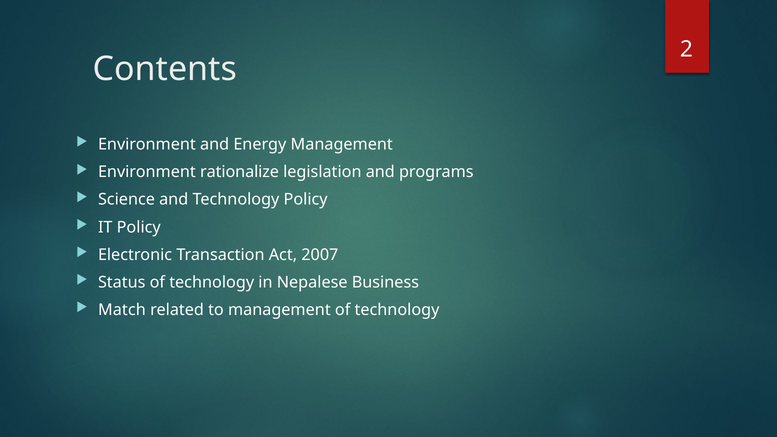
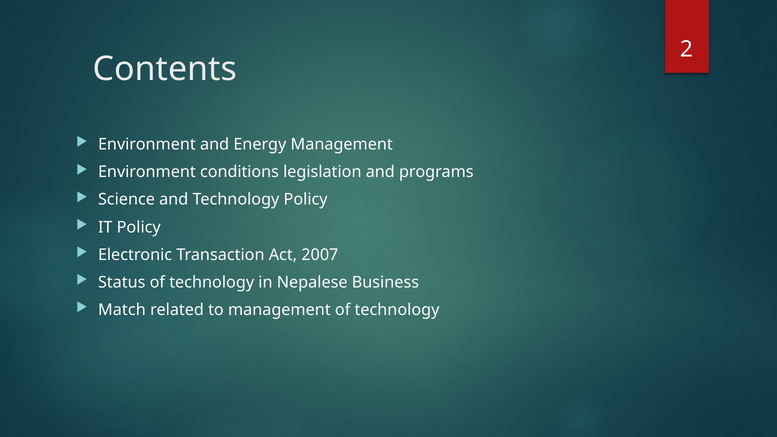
rationalize: rationalize -> conditions
